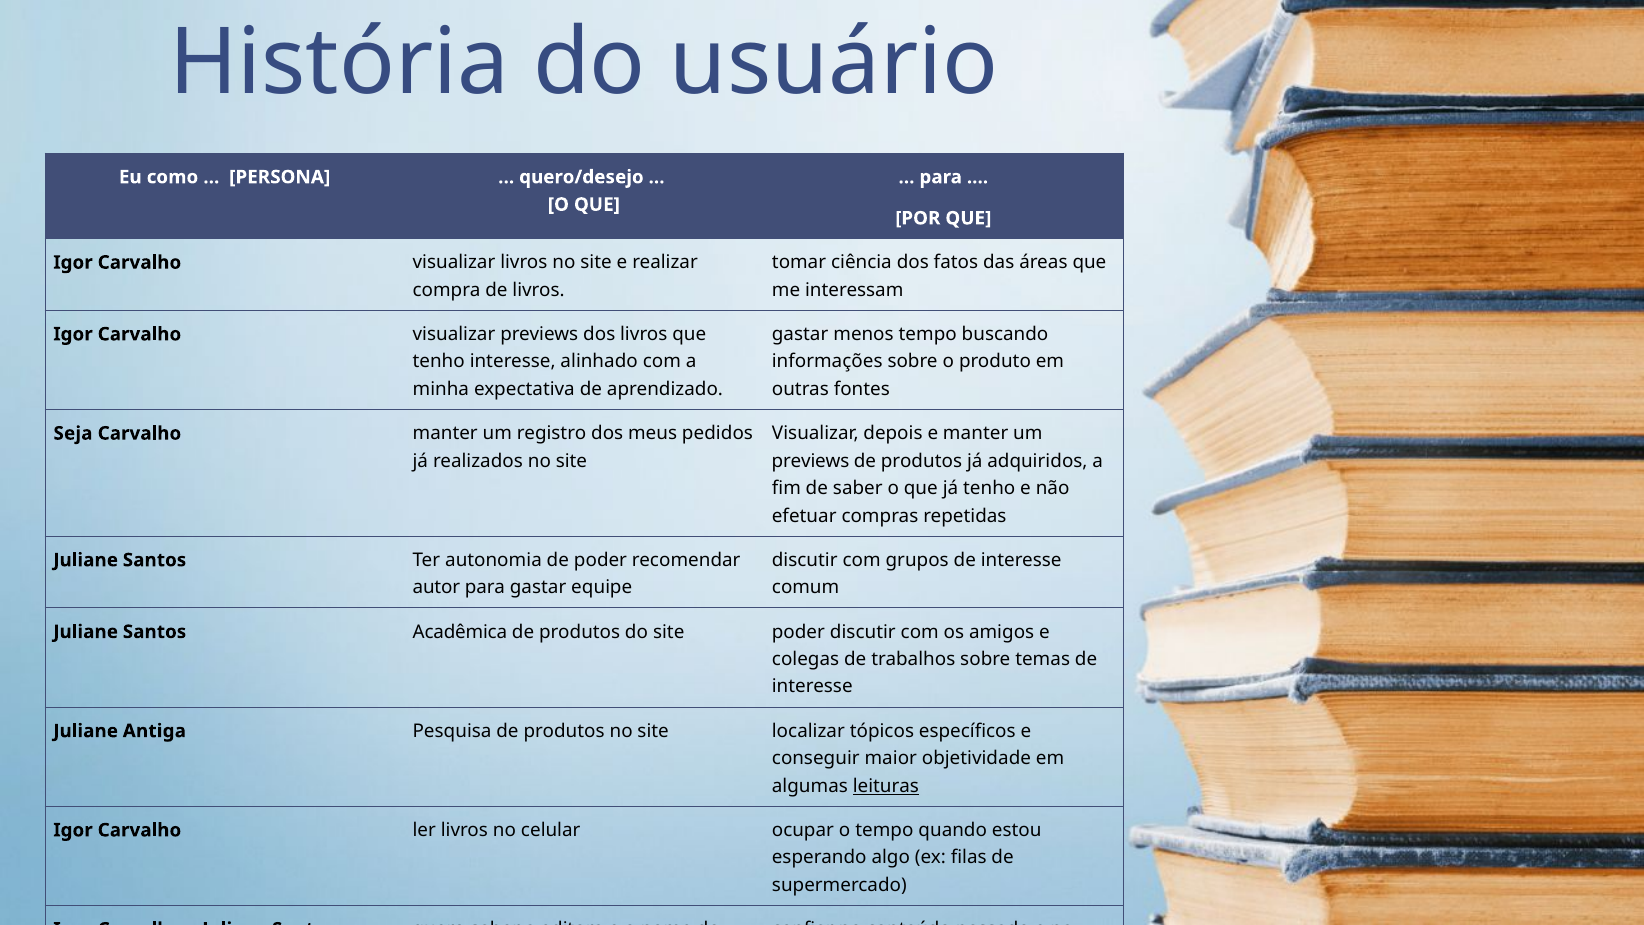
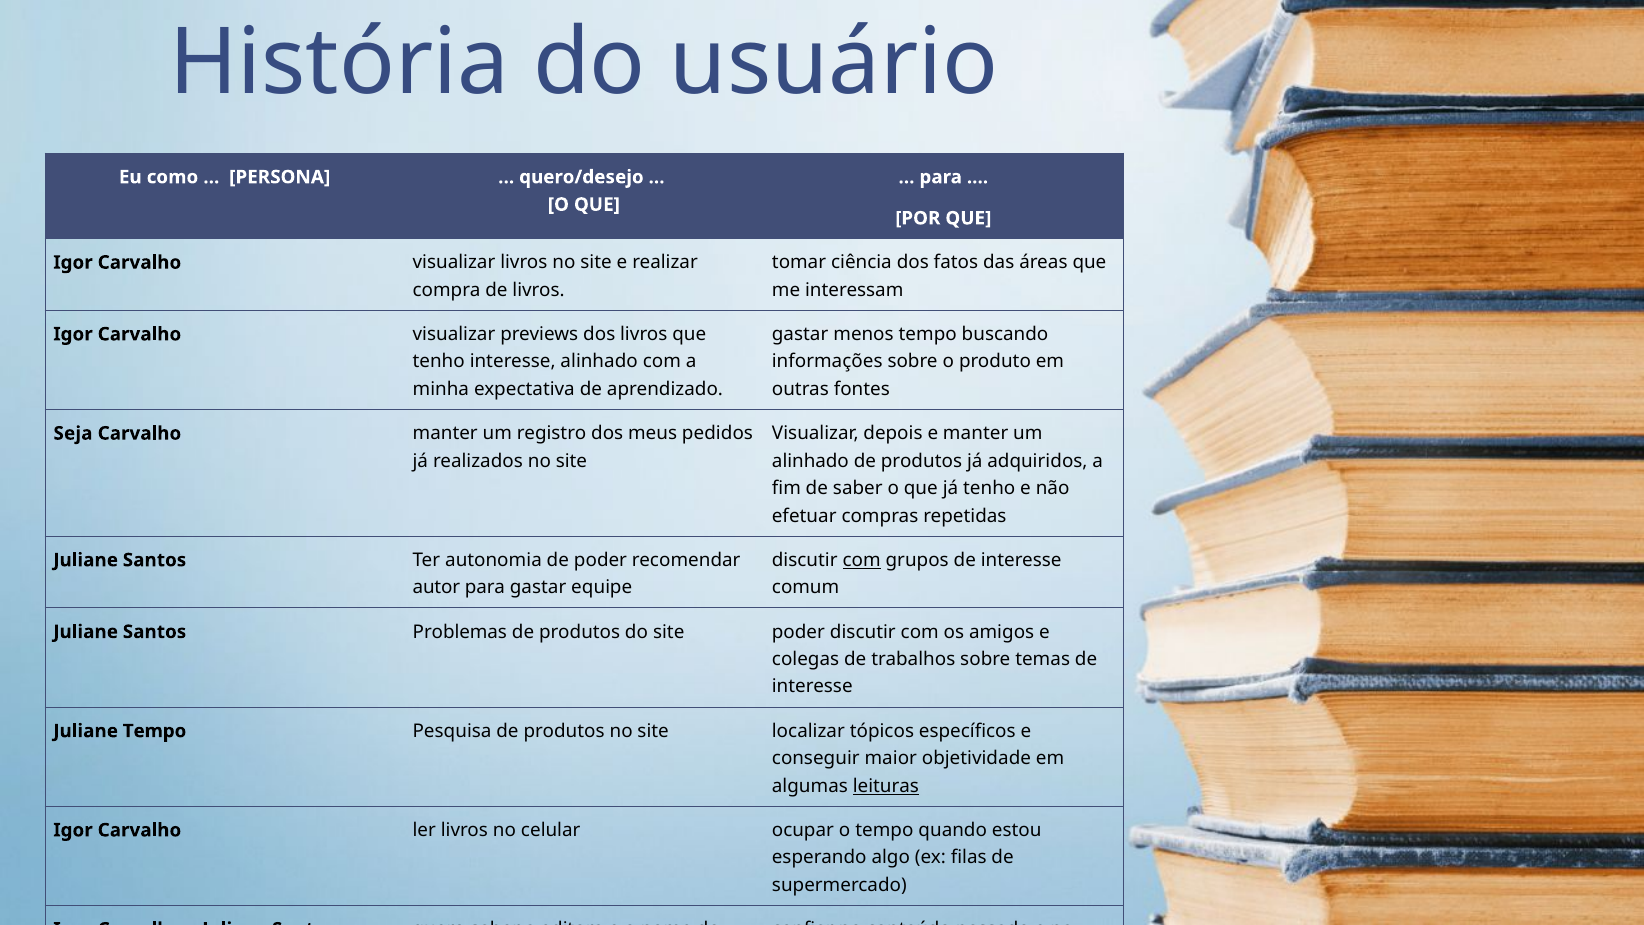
previews at (811, 461): previews -> alinhado
com at (862, 560) underline: none -> present
Acadêmica: Acadêmica -> Problemas
Juliane Antiga: Antiga -> Tempo
